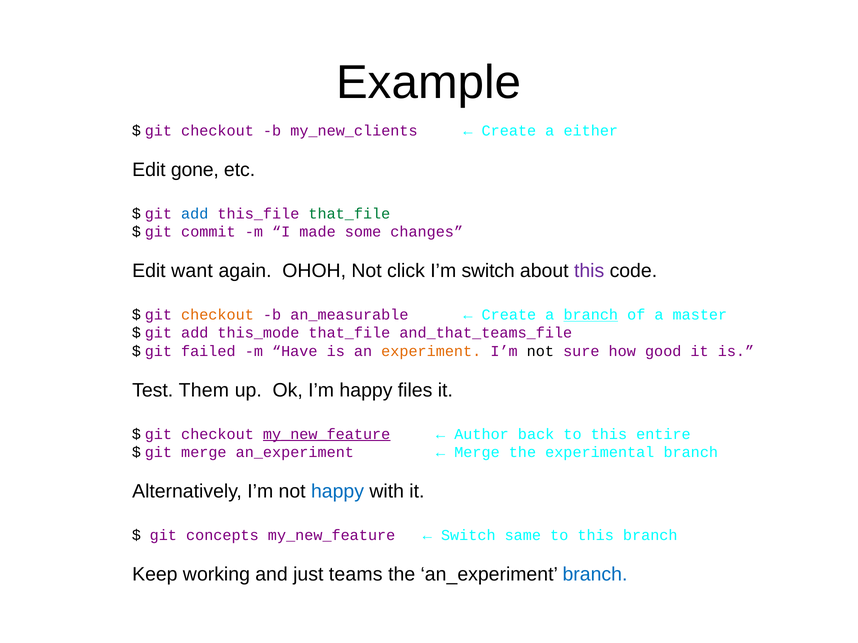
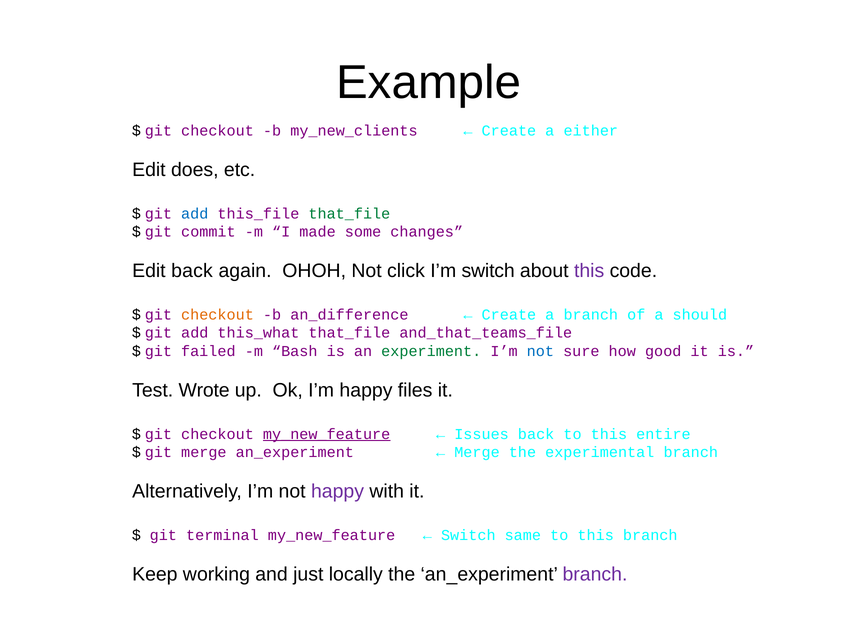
gone: gone -> does
Edit want: want -> back
an_measurable: an_measurable -> an_difference
branch at (591, 315) underline: present -> none
master: master -> should
this_mode: this_mode -> this_what
Have: Have -> Bash
experiment colour: orange -> green
not at (540, 351) colour: black -> blue
Them: Them -> Wrote
Author: Author -> Issues
happy at (338, 492) colour: blue -> purple
concepts: concepts -> terminal
teams: teams -> locally
branch at (595, 575) colour: blue -> purple
